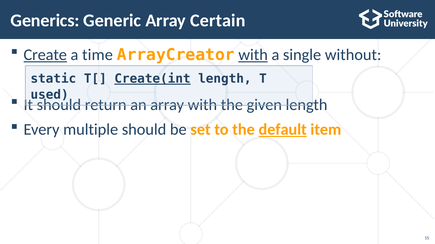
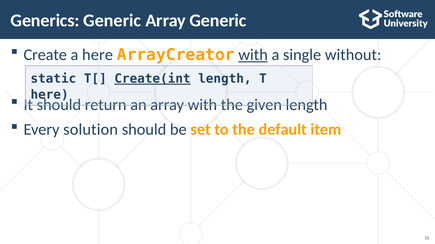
Array Certain: Certain -> Generic
Create underline: present -> none
a time: time -> here
used at (50, 95): used -> here
multiple: multiple -> solution
default underline: present -> none
